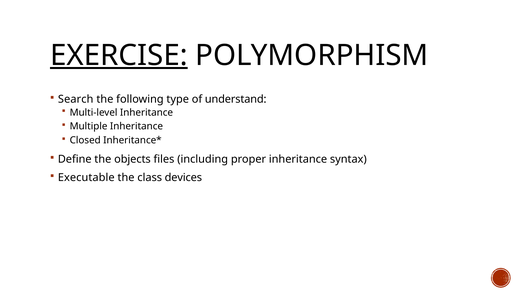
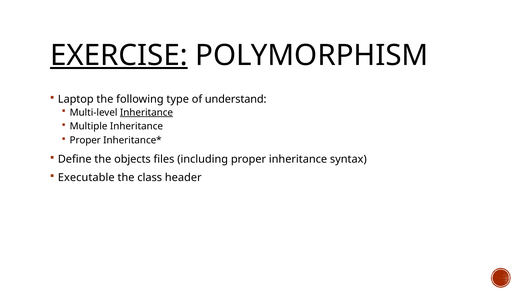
Search: Search -> Laptop
Inheritance at (147, 113) underline: none -> present
Closed at (85, 140): Closed -> Proper
devices: devices -> header
